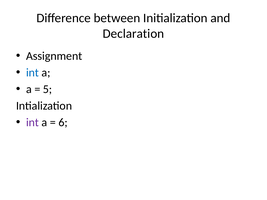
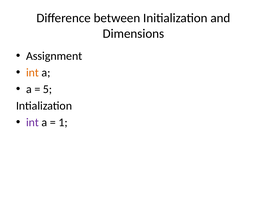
Declaration: Declaration -> Dimensions
int at (32, 73) colour: blue -> orange
6: 6 -> 1
